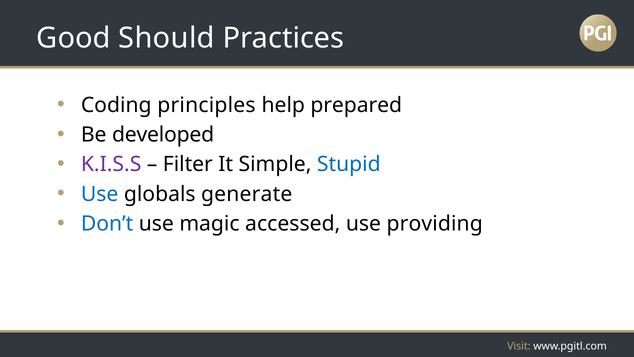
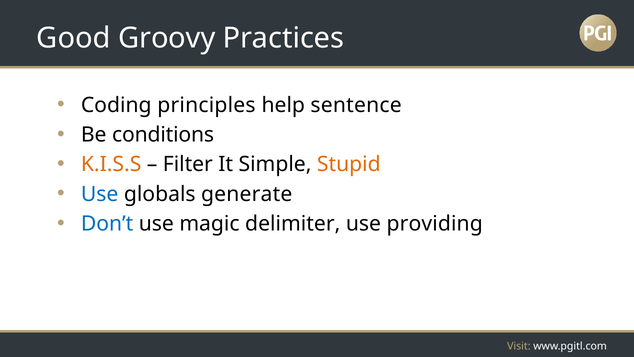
Should: Should -> Groovy
prepared: prepared -> sentence
developed: developed -> conditions
K.I.S.S colour: purple -> orange
Stupid colour: blue -> orange
accessed: accessed -> delimiter
